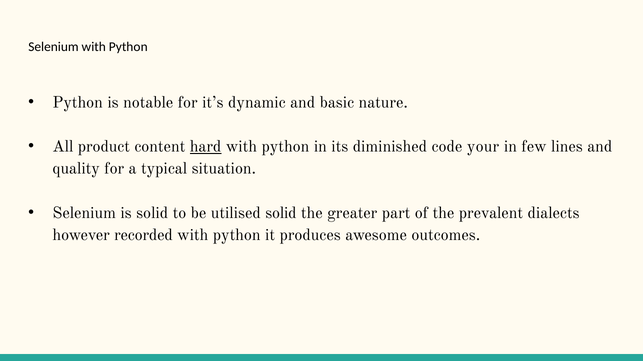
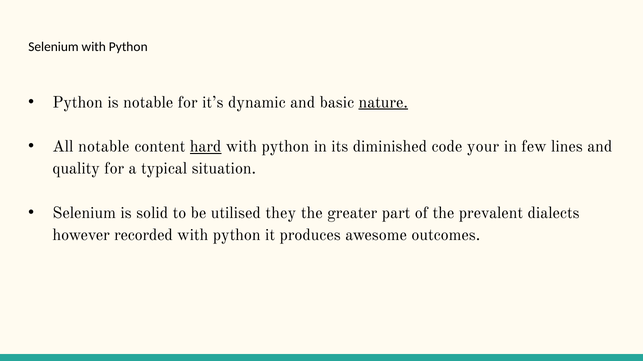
nature underline: none -> present
All product: product -> notable
utilised solid: solid -> they
